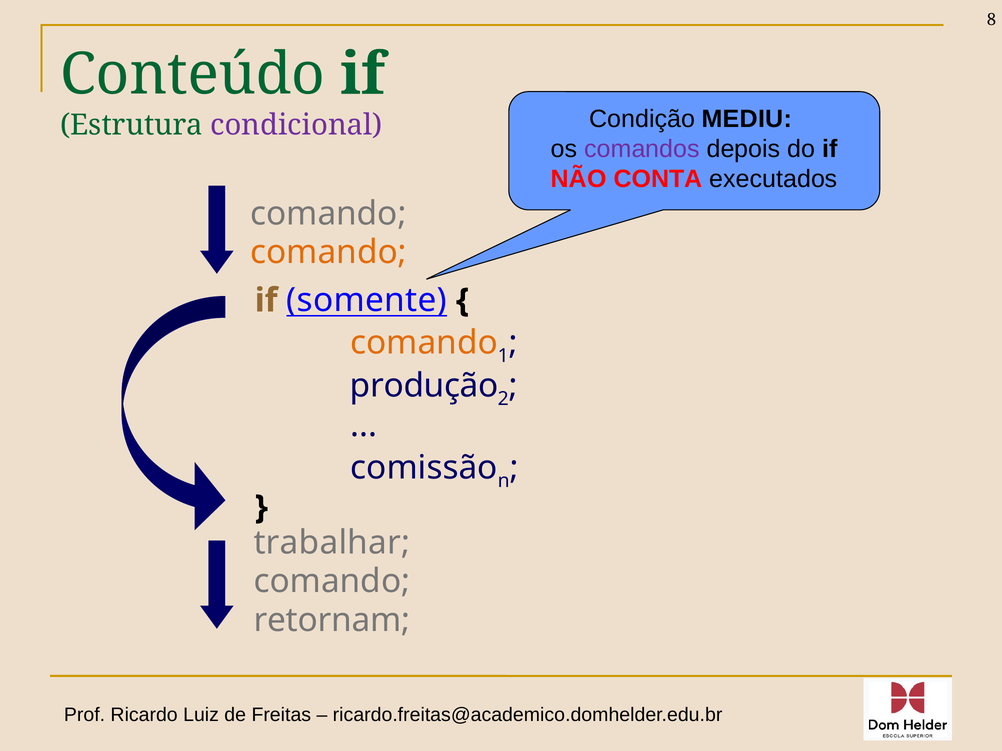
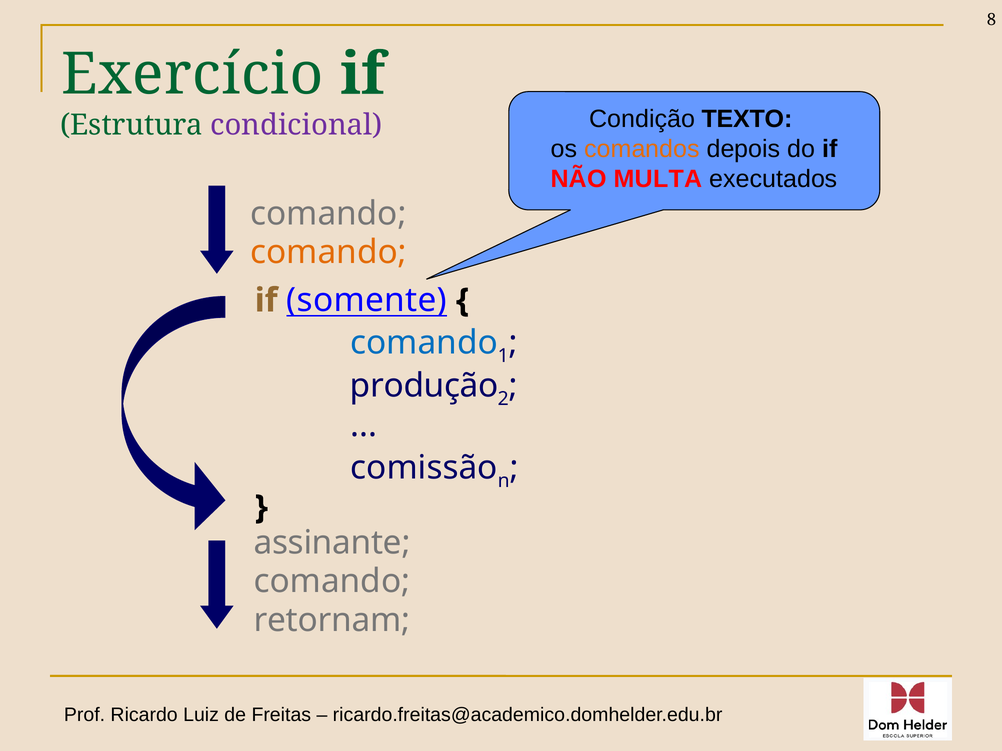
Conteúdo: Conteúdo -> Exercício
MEDIU: MEDIU -> TEXTO
comandos colour: purple -> orange
CONTA: CONTA -> MULTA
comando at (424, 343) colour: orange -> blue
trabalhar: trabalhar -> assinante
